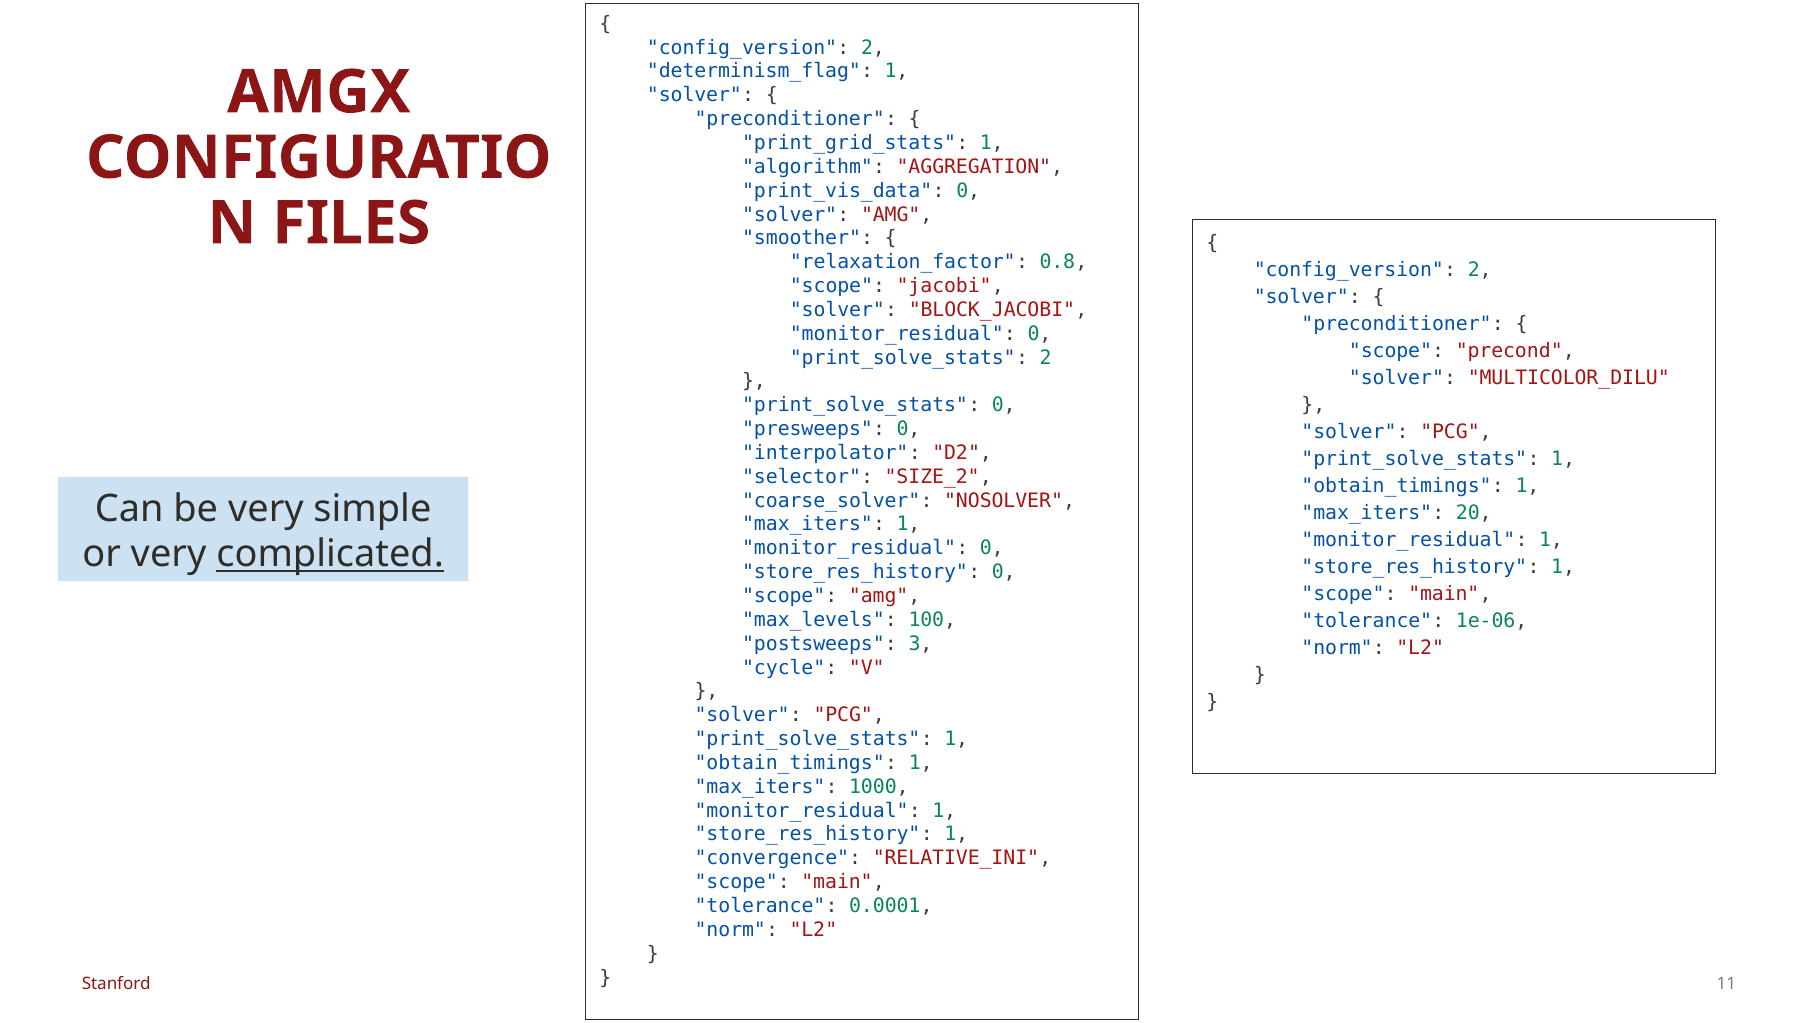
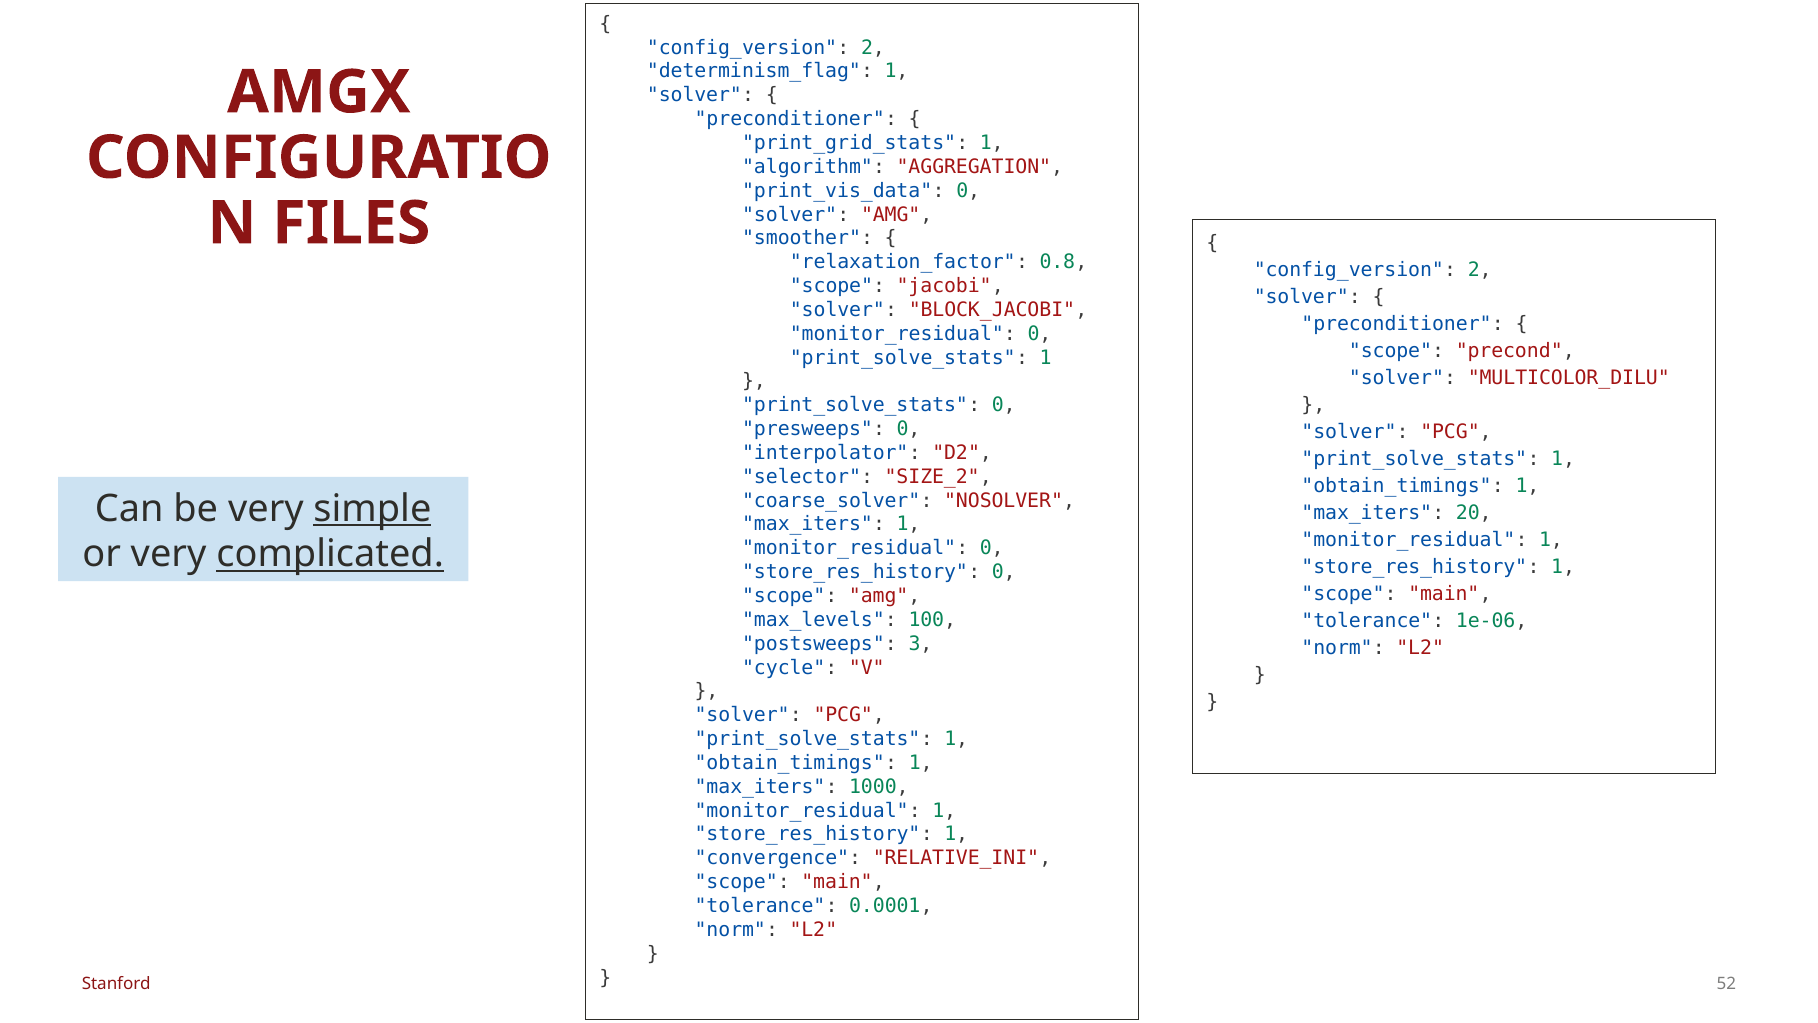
2 at (1046, 357): 2 -> 1
simple underline: none -> present
11: 11 -> 52
